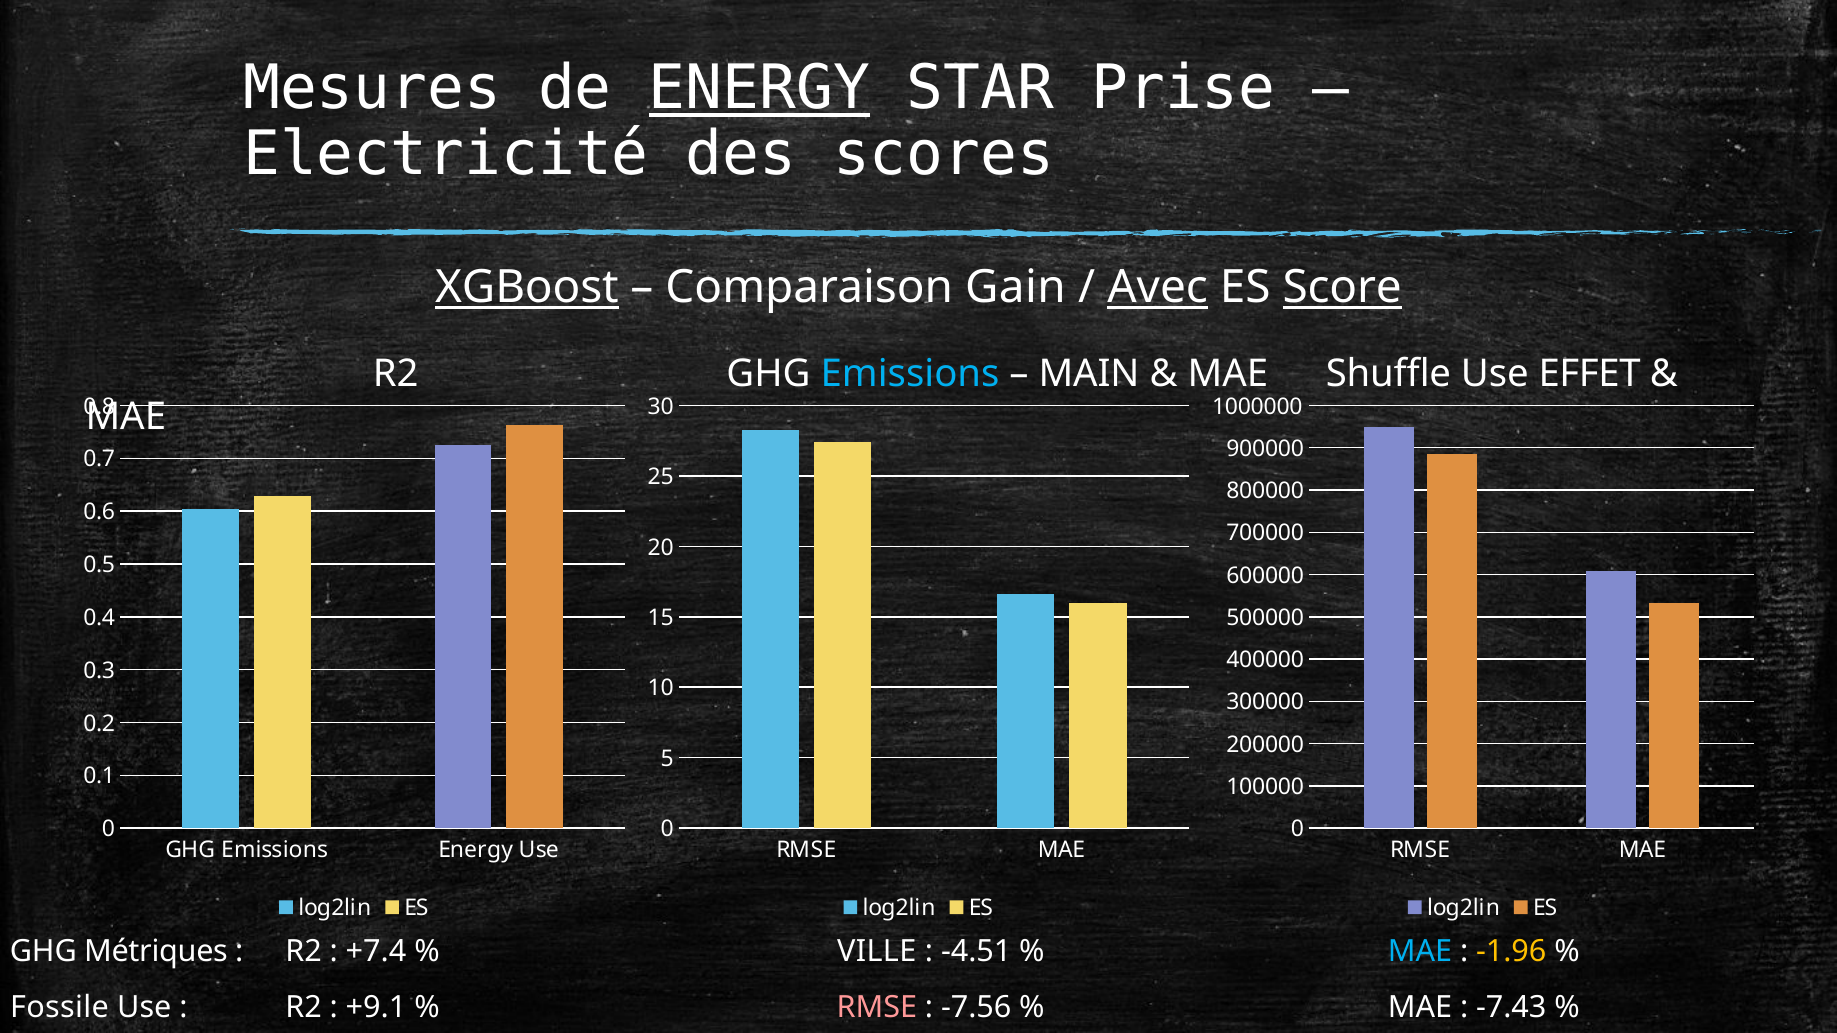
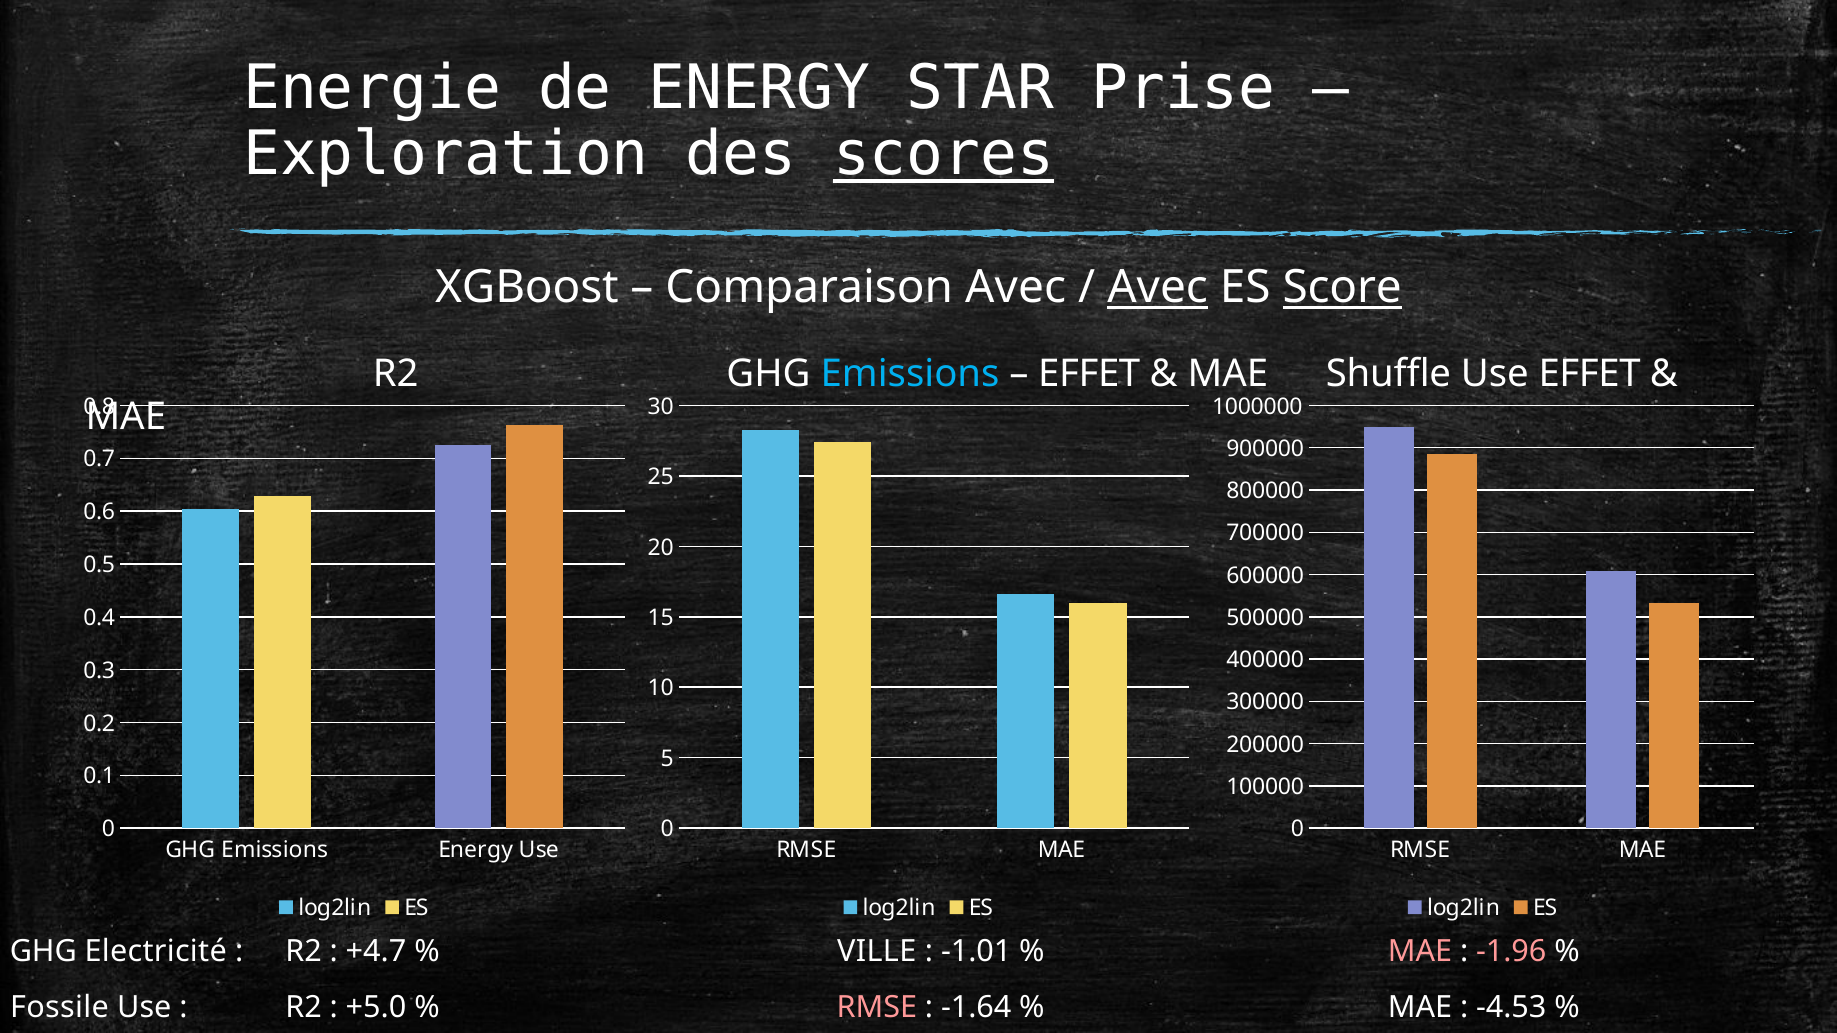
Mesures: Mesures -> Energie
ENERGY at (759, 89) underline: present -> none
Electricité: Electricité -> Exploration
scores underline: none -> present
XGBoost underline: present -> none
Comparaison Gain: Gain -> Avec
MAIN at (1089, 374): MAIN -> EFFET
Métriques: Métriques -> Electricité
+7.4: +7.4 -> +4.7
-4.51: -4.51 -> -1.01
MAE at (1420, 952) colour: light blue -> pink
-1.96 colour: yellow -> pink
+9.1: +9.1 -> +5.0
-7.56: -7.56 -> -1.64
-7.43: -7.43 -> -4.53
